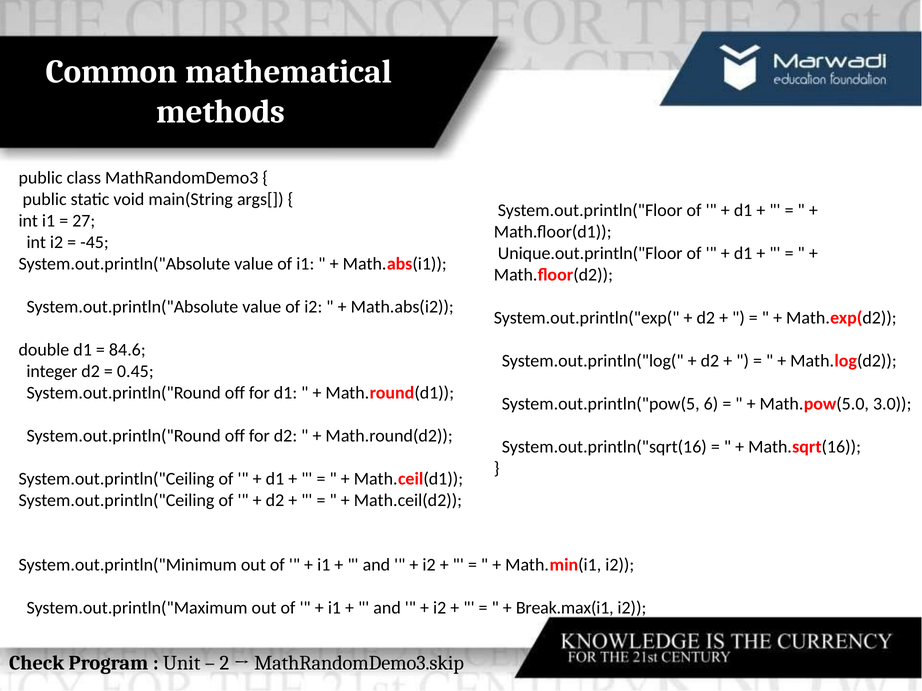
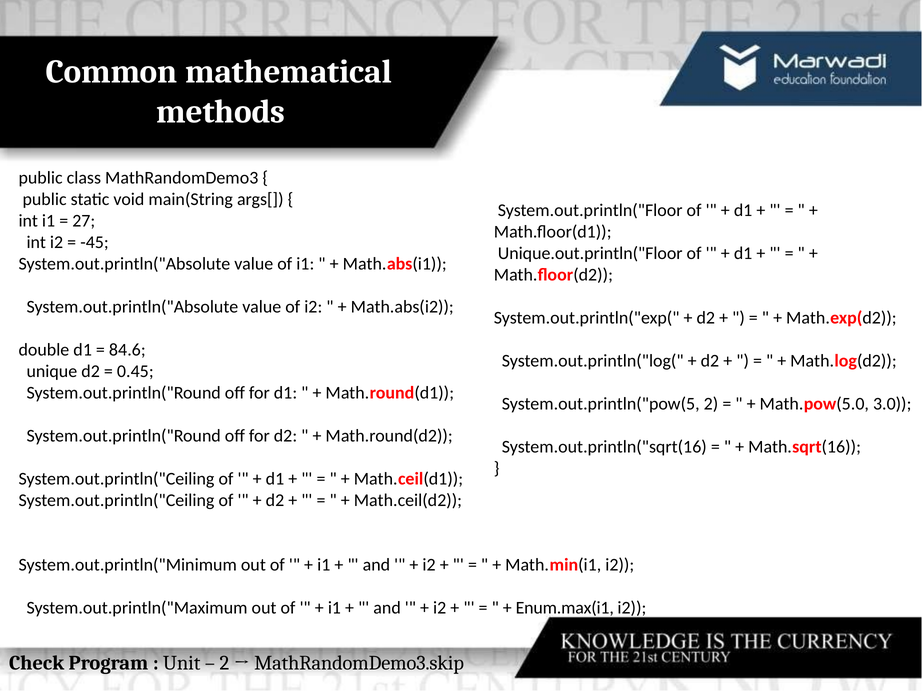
integer: integer -> unique
System.out.println("pow(5 6: 6 -> 2
Break.max(i1: Break.max(i1 -> Enum.max(i1
